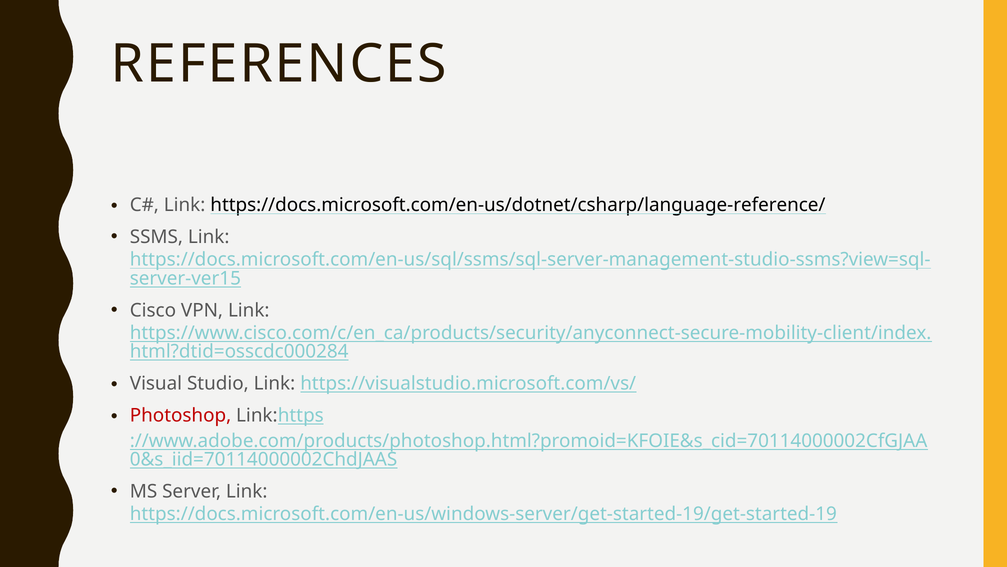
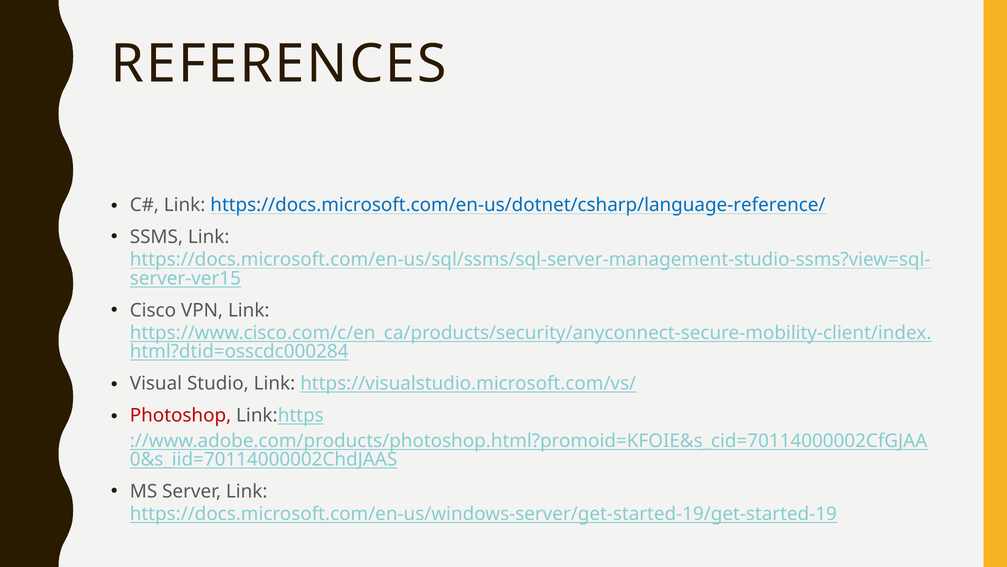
https://docs.microsoft.com/en-us/dotnet/csharp/language-reference/ colour: black -> blue
